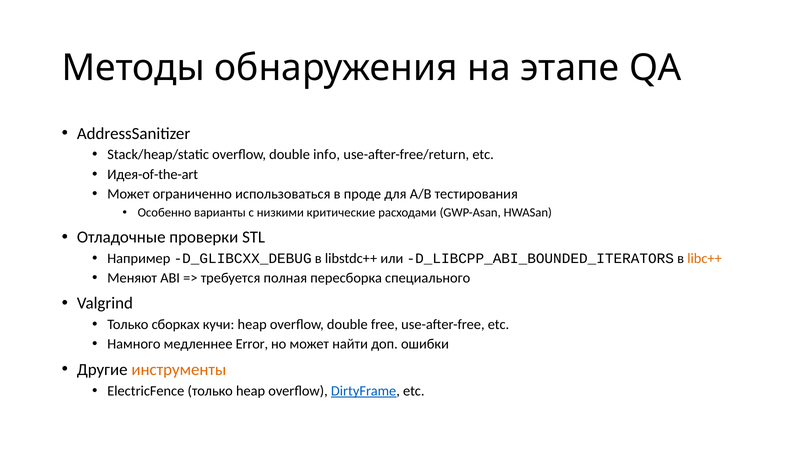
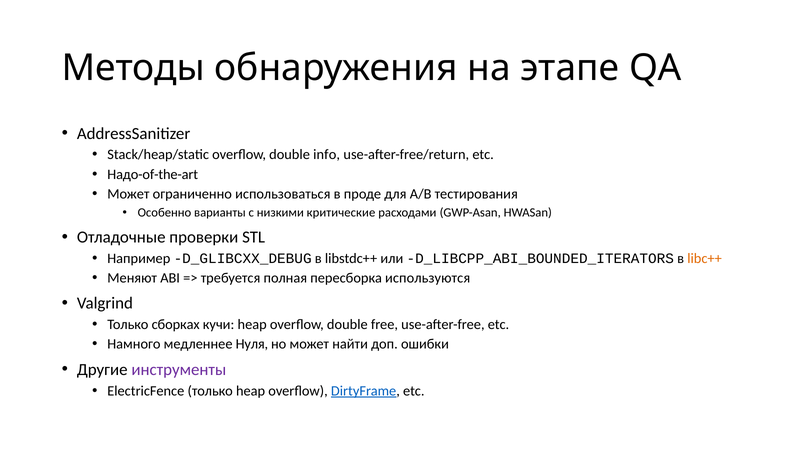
Идея-of-the-art: Идея-of-the-art -> Надо-of-the-art
специального: специального -> используются
Error: Error -> Нуля
инструменты colour: orange -> purple
